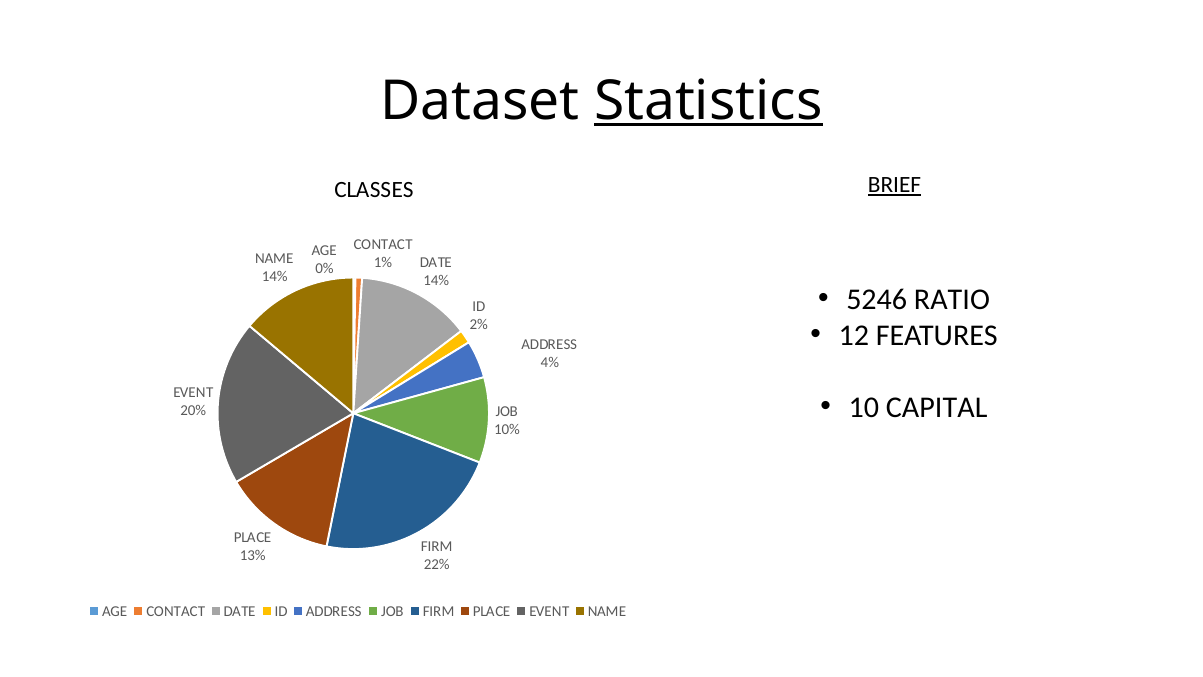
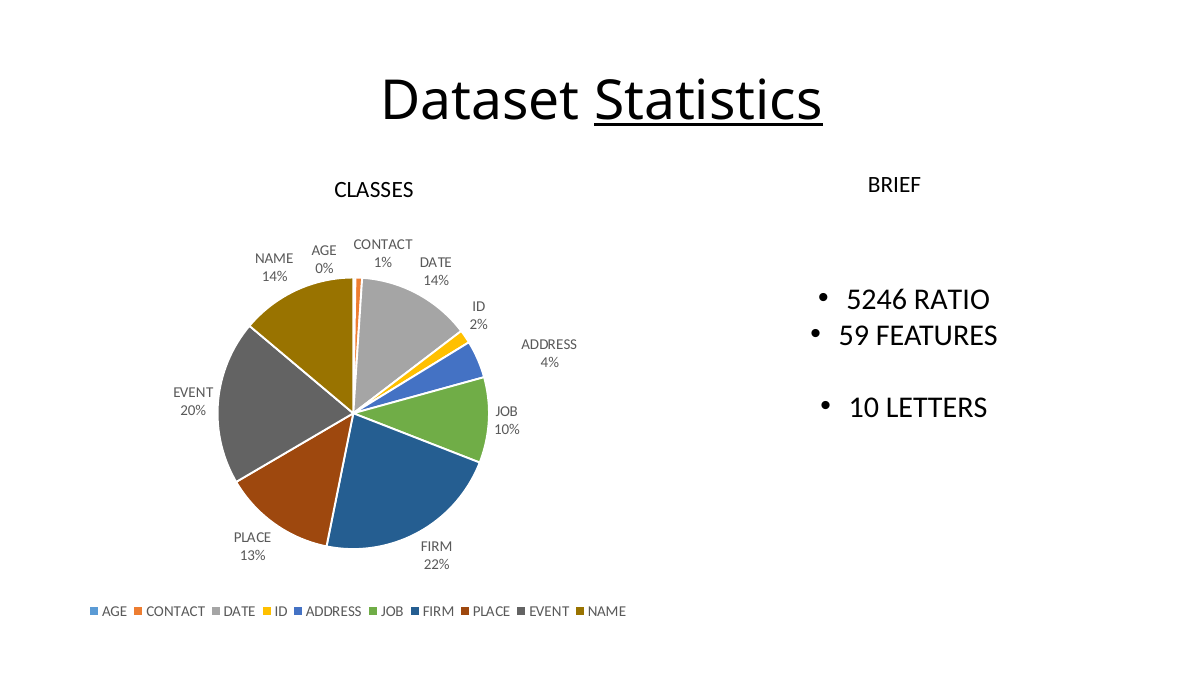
BRIEF underline: present -> none
12: 12 -> 59
CAPITAL: CAPITAL -> LETTERS
